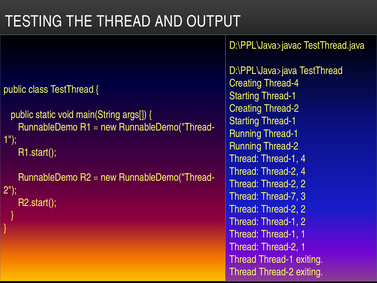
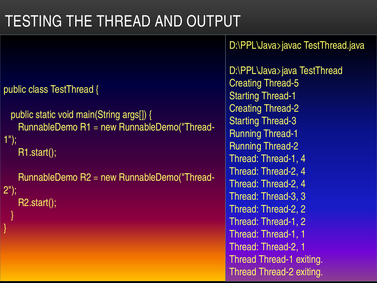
Thread-4: Thread-4 -> Thread-5
Thread-1 at (279, 121): Thread-1 -> Thread-3
2 at (303, 184): 2 -> 4
Thread Thread-7: Thread-7 -> Thread-3
